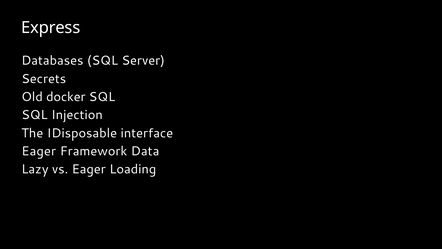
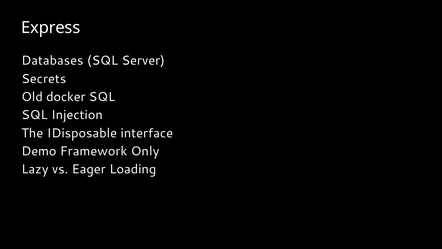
Eager at (39, 151): Eager -> Demo
Data: Data -> Only
